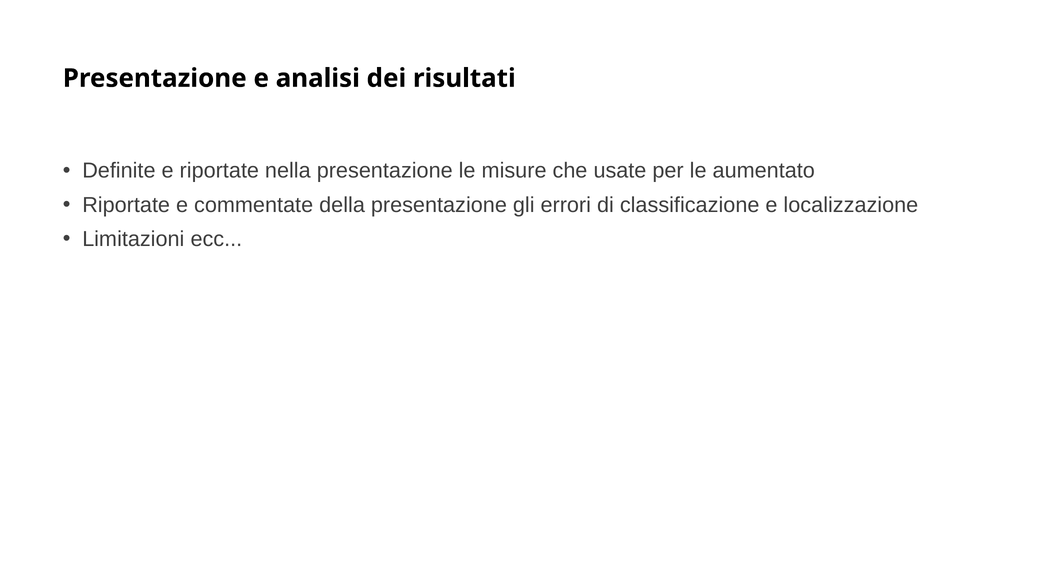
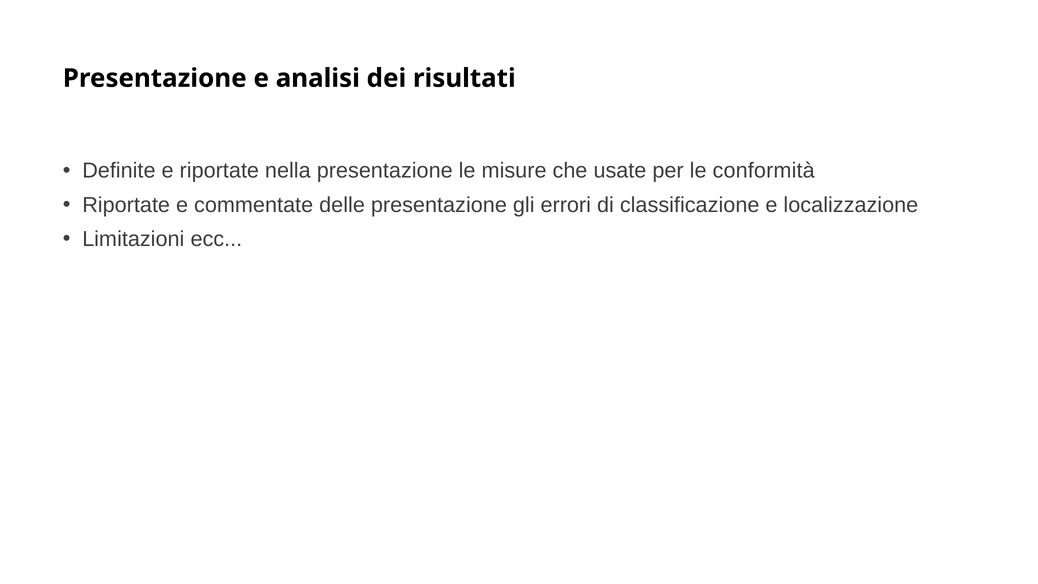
aumentato: aumentato -> conformità
della: della -> delle
